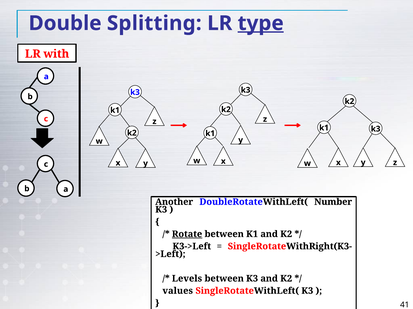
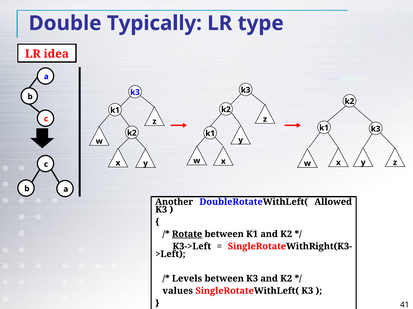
Splitting: Splitting -> Typically
type underline: present -> none
with: with -> idea
Number: Number -> Allowed
